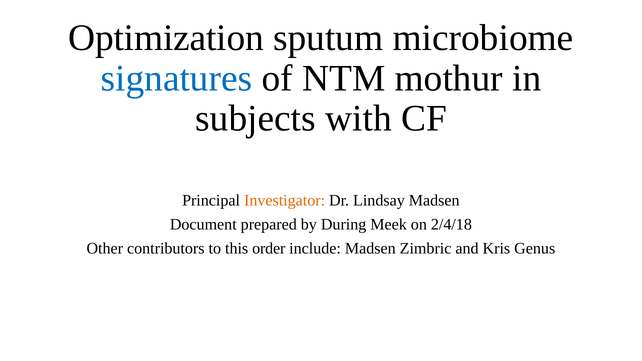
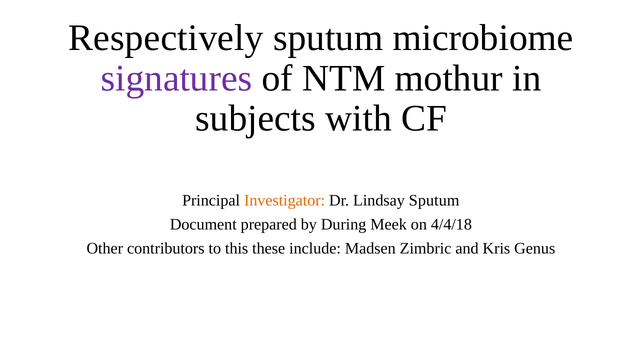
Optimization: Optimization -> Respectively
signatures colour: blue -> purple
Lindsay Madsen: Madsen -> Sputum
2/4/18: 2/4/18 -> 4/4/18
order: order -> these
